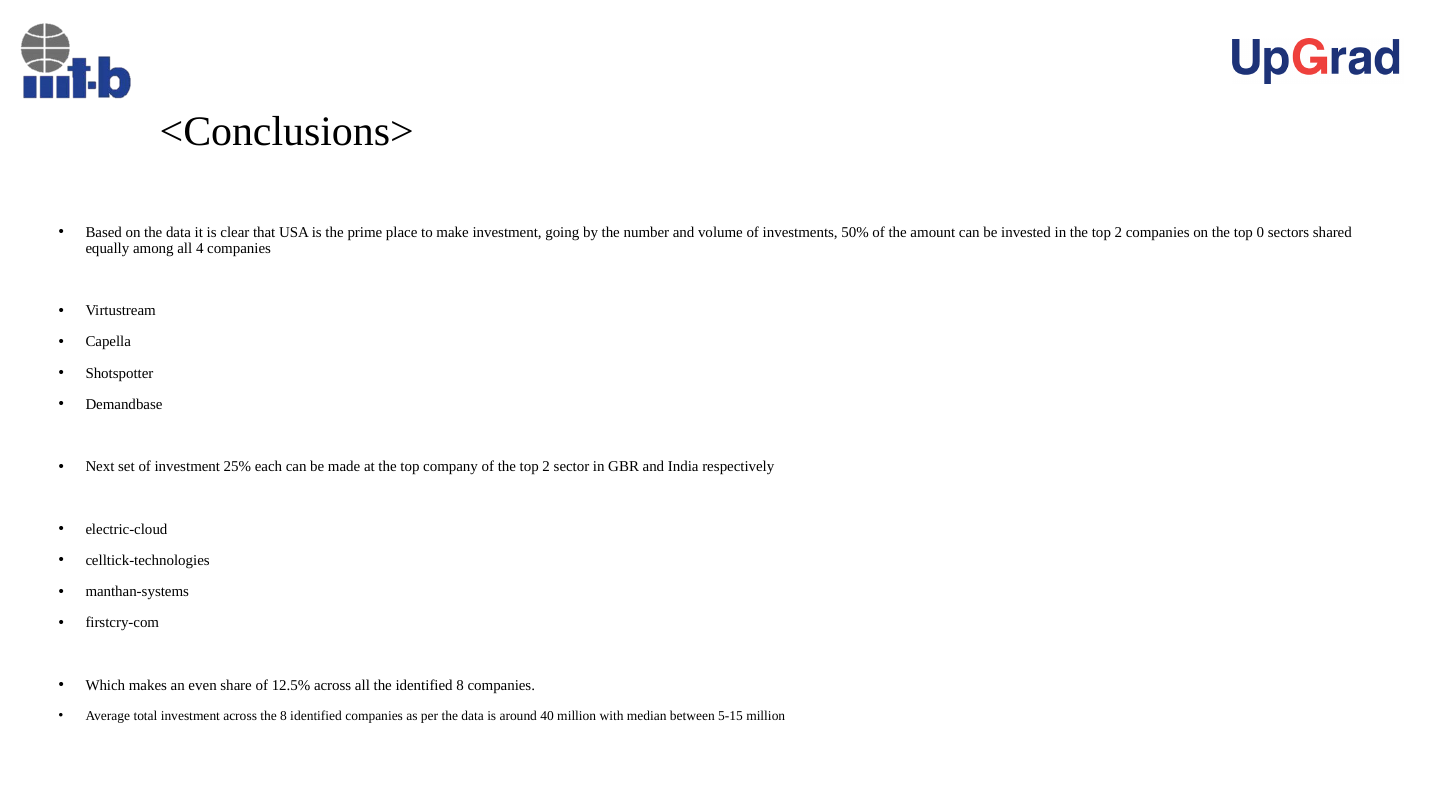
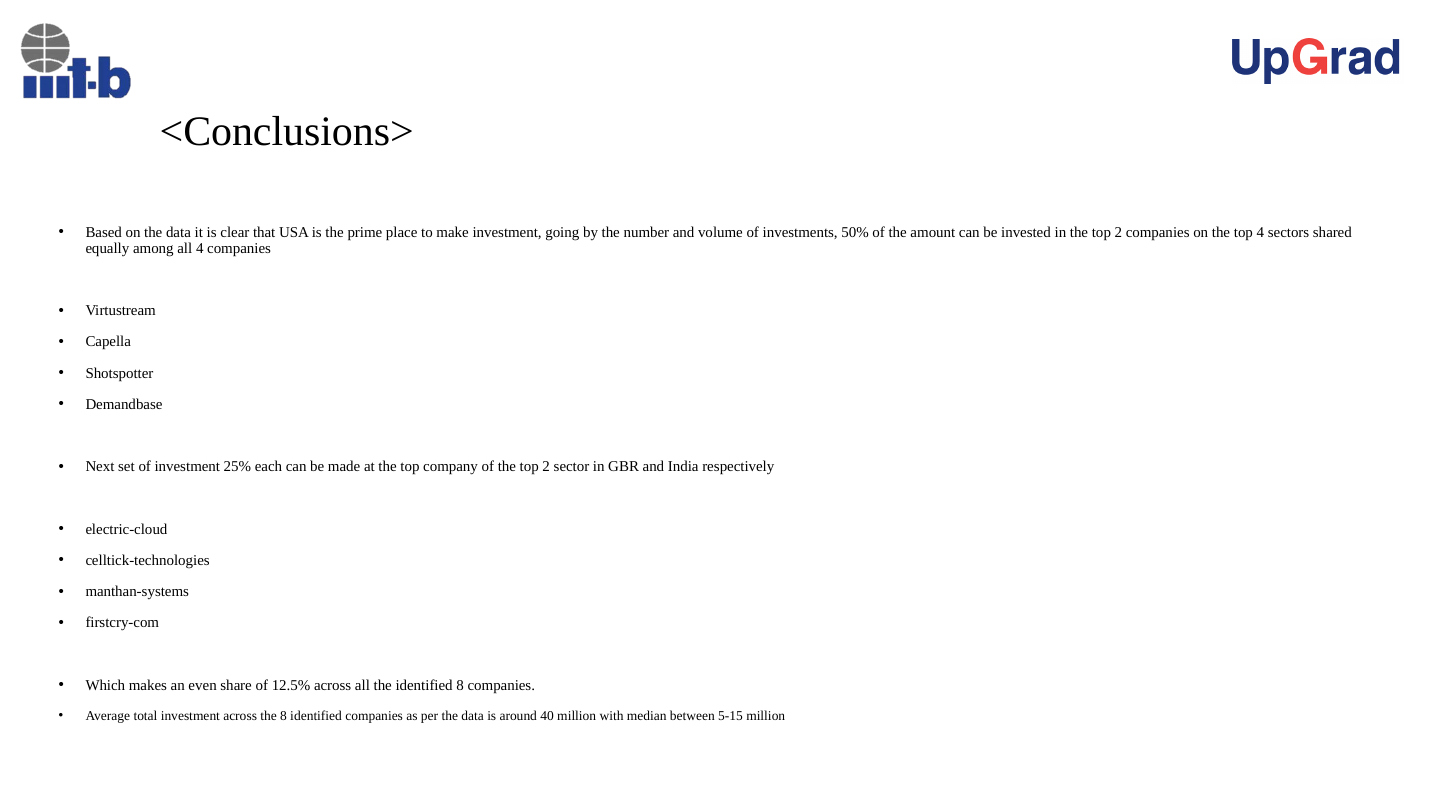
top 0: 0 -> 4
